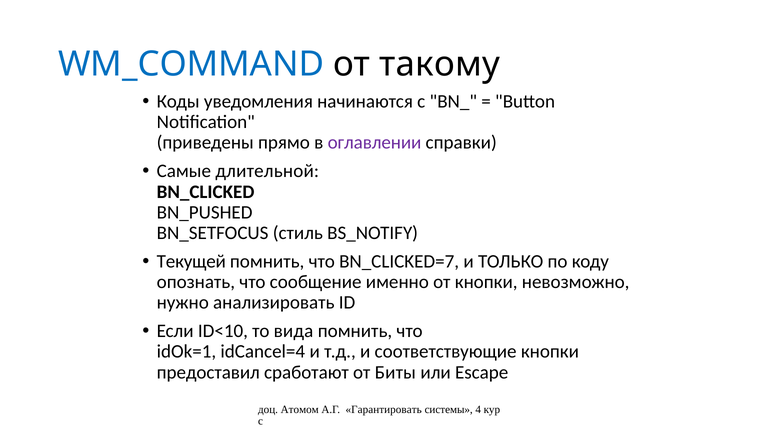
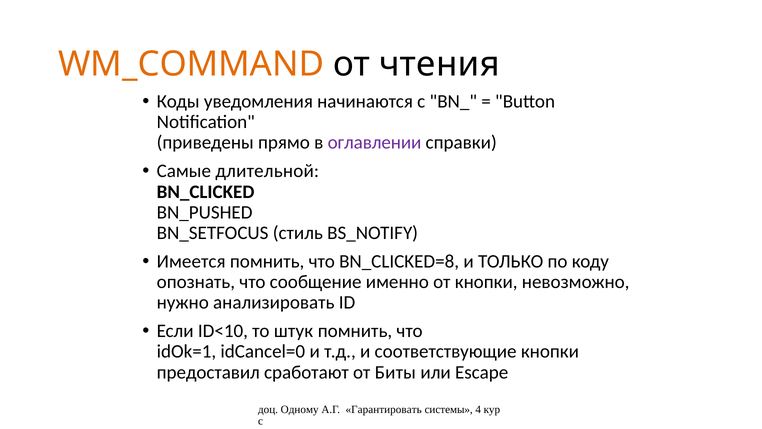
WM_COMMAND colour: blue -> orange
такому: такому -> чтения
Текущей: Текущей -> Имеется
BN_CLICKED=7: BN_CLICKED=7 -> BN_CLICKED=8
вида: вида -> штук
idCancel=4: idCancel=4 -> idCancel=0
Атомом: Атомом -> Одному
